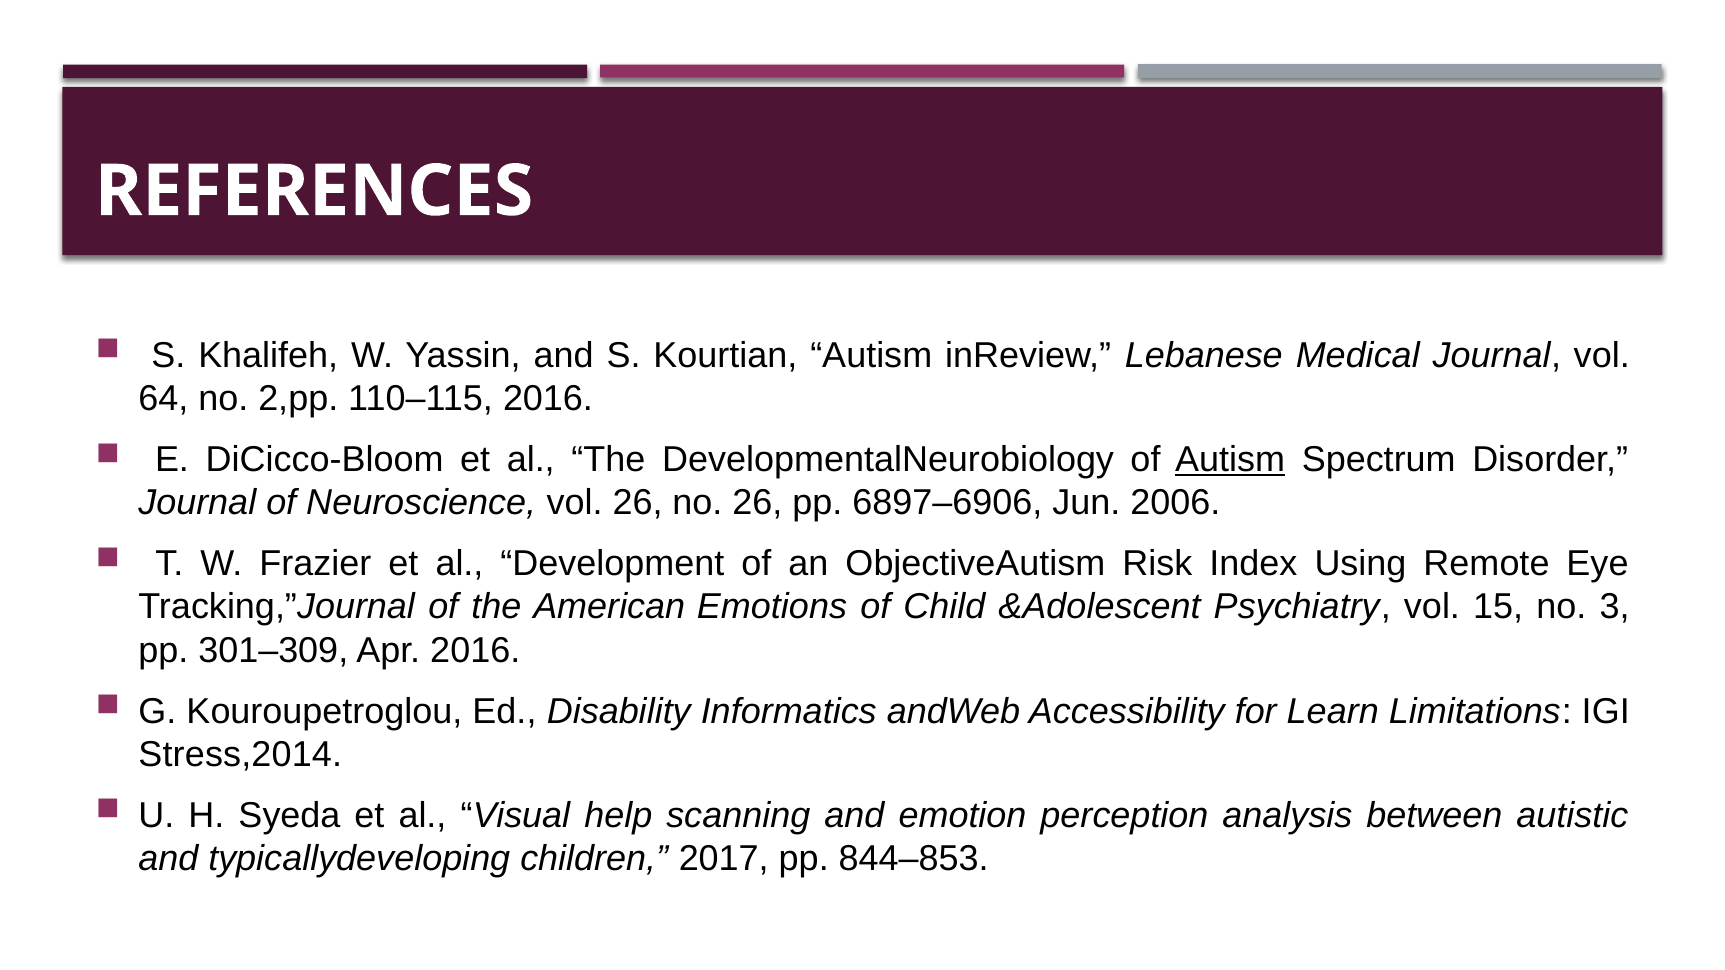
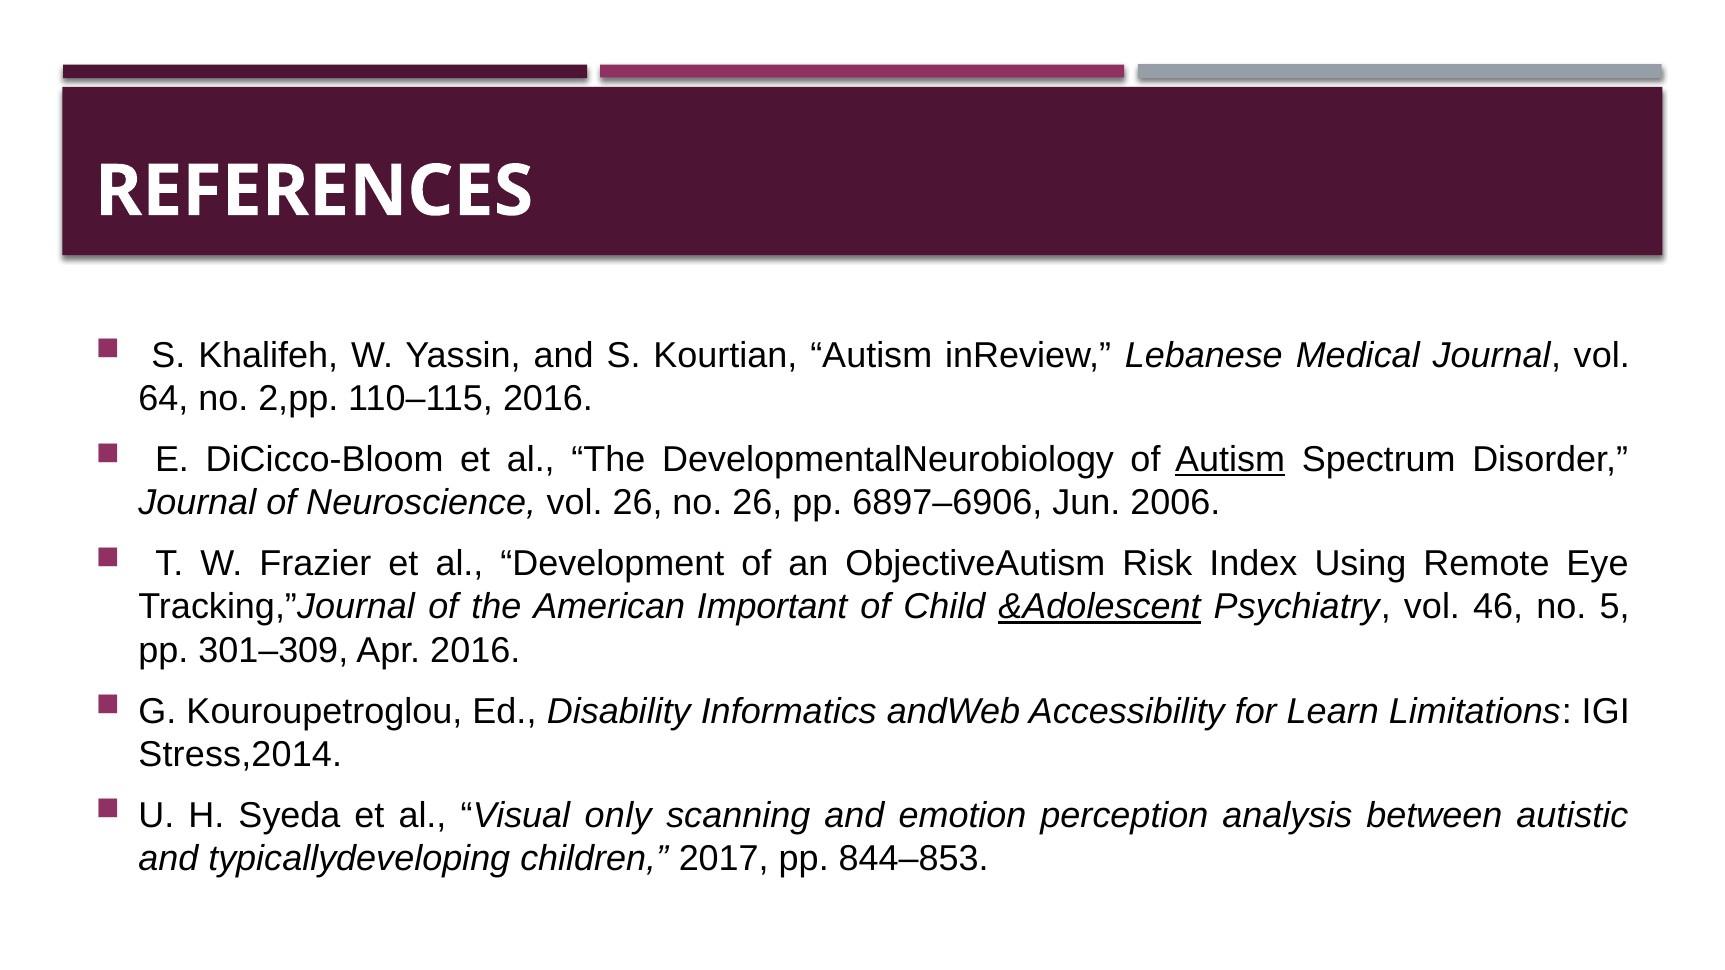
Emotions: Emotions -> Important
&Adolescent underline: none -> present
15: 15 -> 46
3: 3 -> 5
help: help -> only
